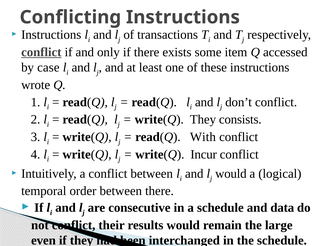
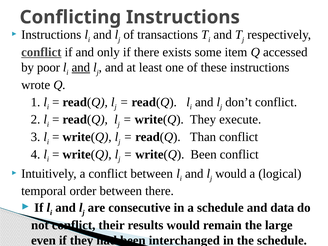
case: case -> poor
and at (81, 67) underline: none -> present
consists: consists -> execute
With: With -> Than
write(Q Incur: Incur -> Been
